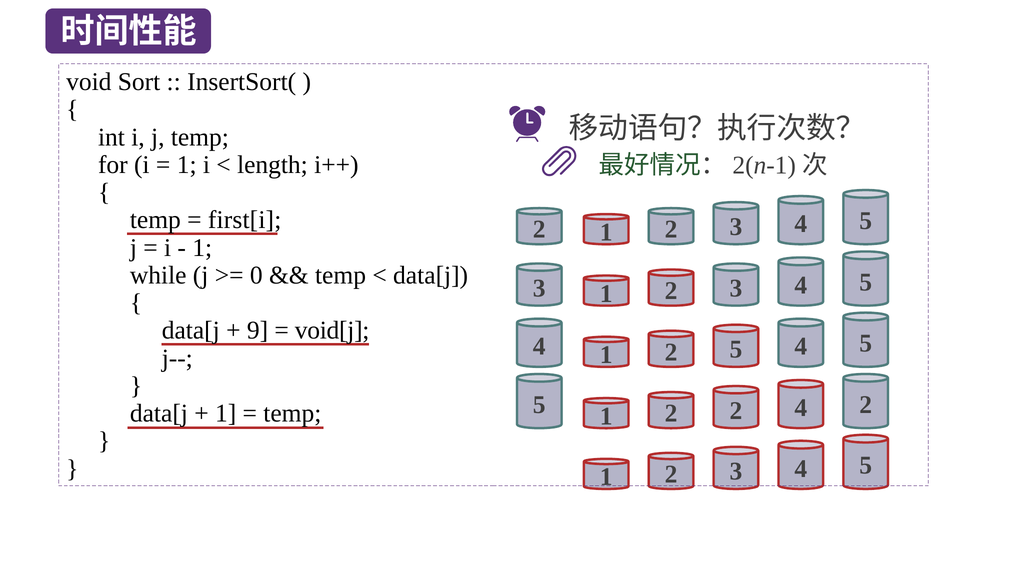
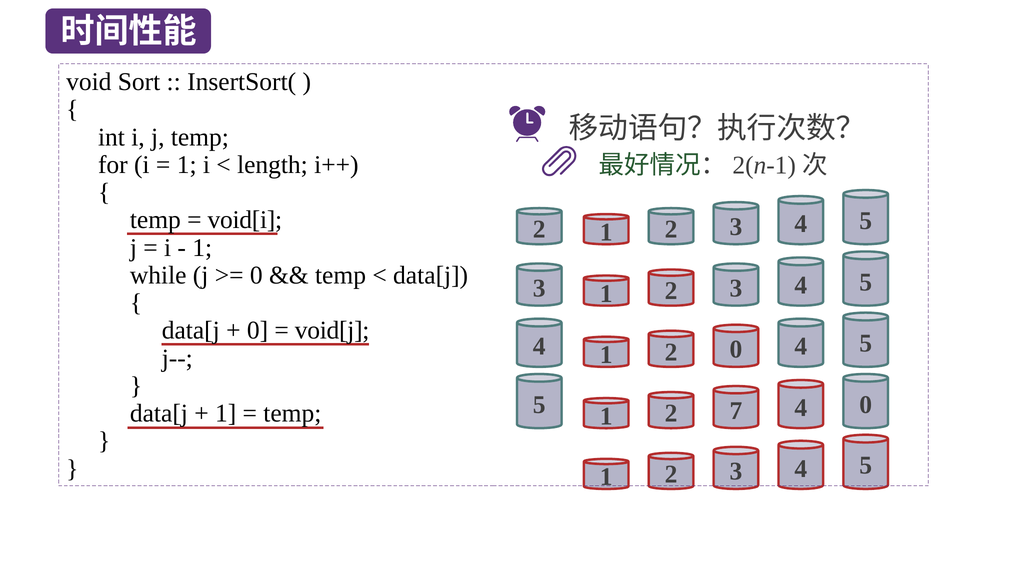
first[i: first[i -> void[i
9 at (258, 330): 9 -> 0
2 5: 5 -> 0
2 2: 2 -> 7
4 2: 2 -> 0
